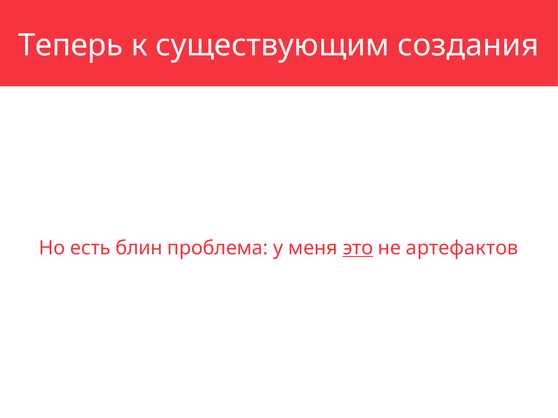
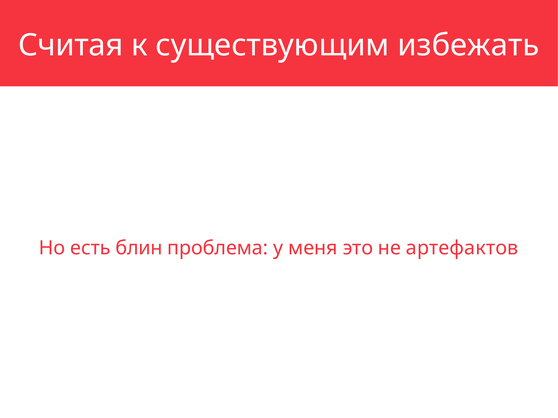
Теперь: Теперь -> Считая
создания: создания -> избежать
это underline: present -> none
